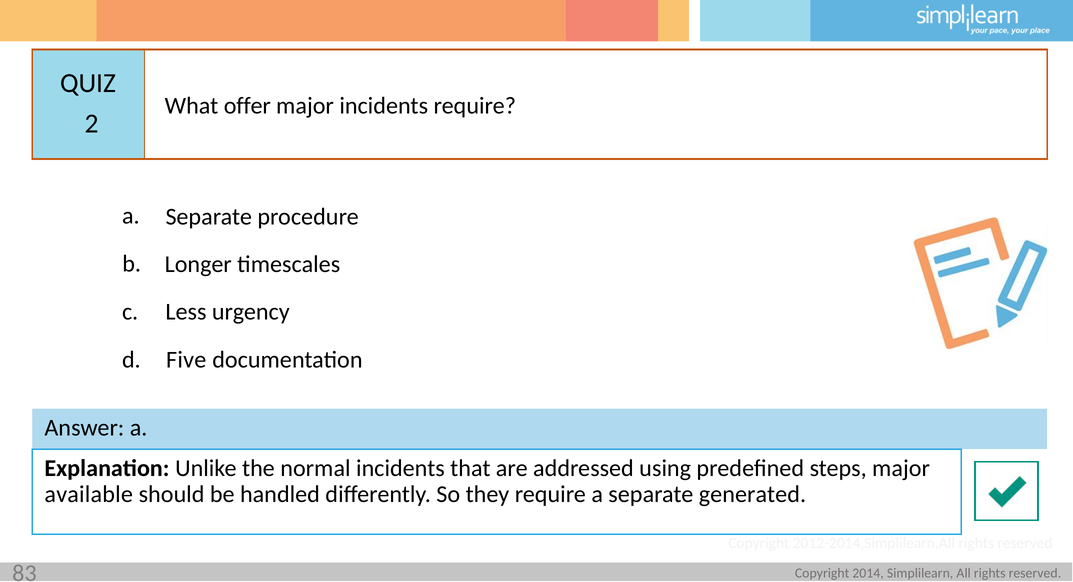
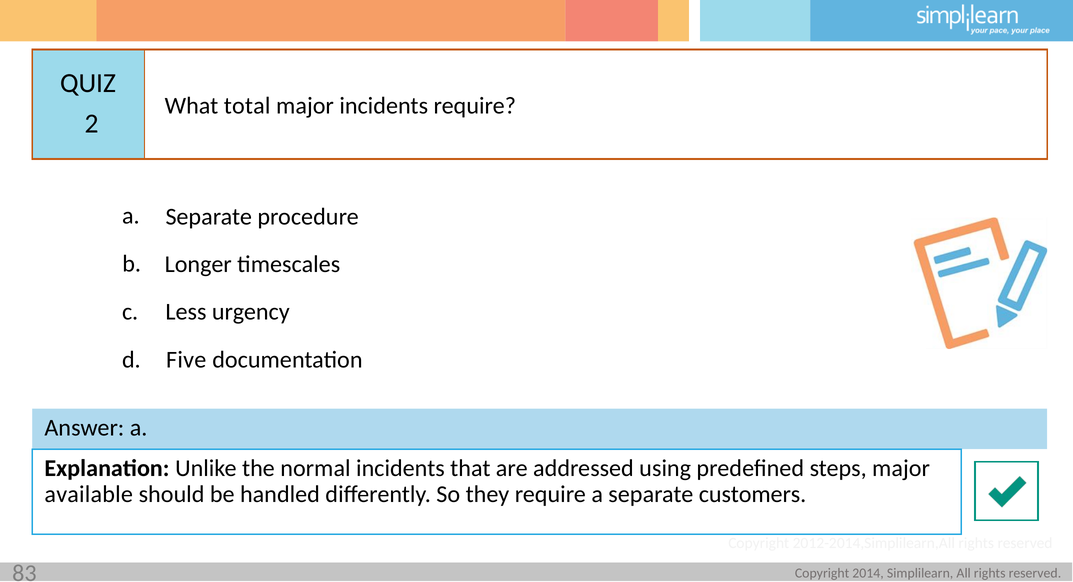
offer: offer -> total
generated: generated -> customers
